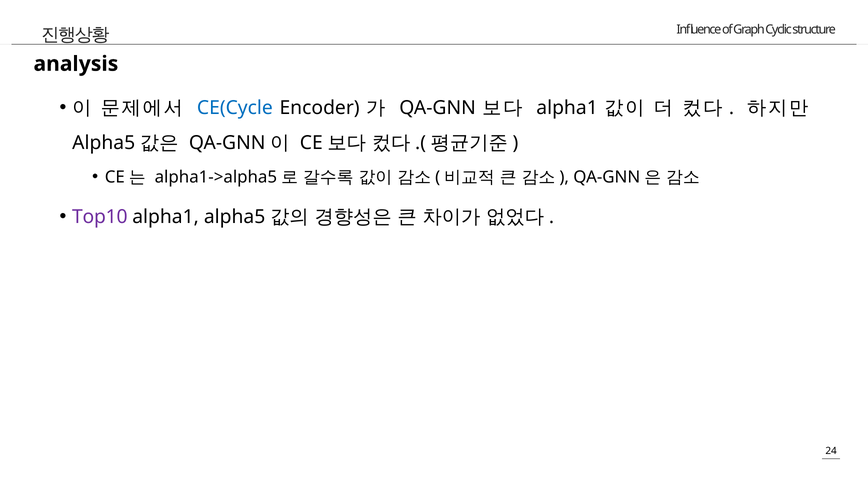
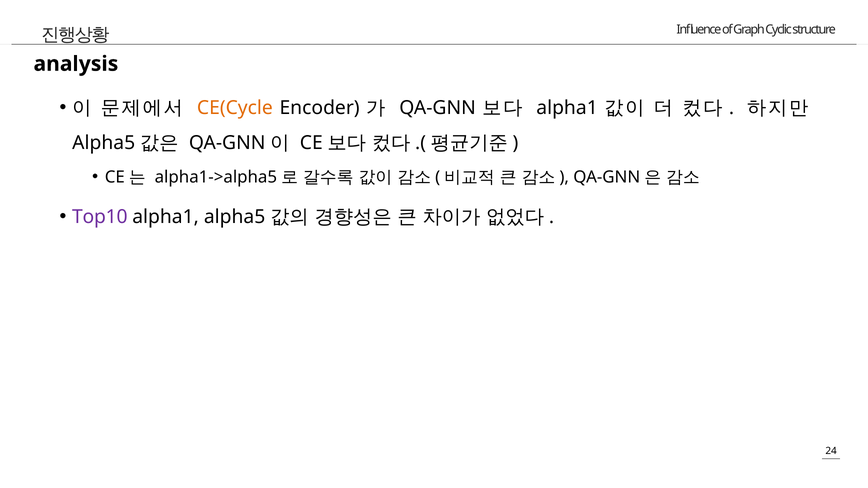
CE(Cycle colour: blue -> orange
